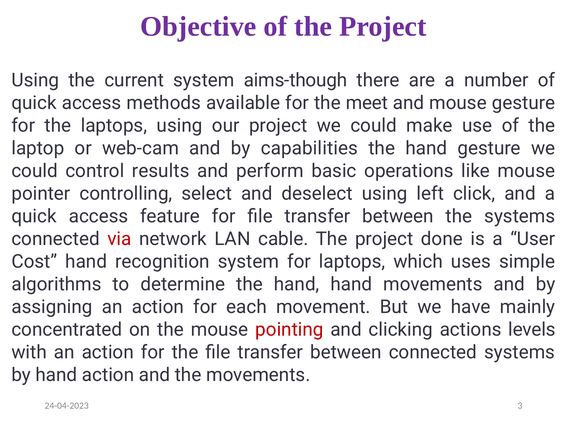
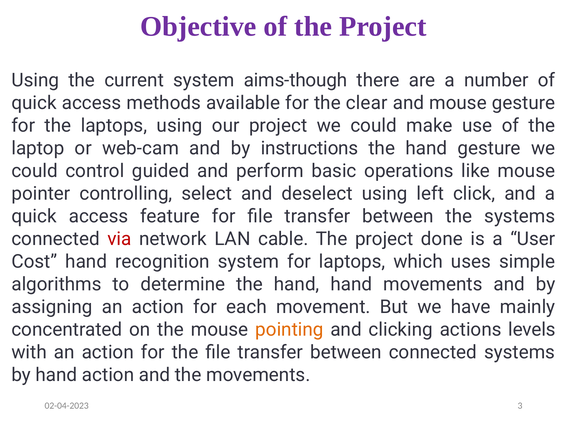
meet: meet -> clear
capabilities: capabilities -> instructions
results: results -> guided
pointing colour: red -> orange
24-04-2023: 24-04-2023 -> 02-04-2023
